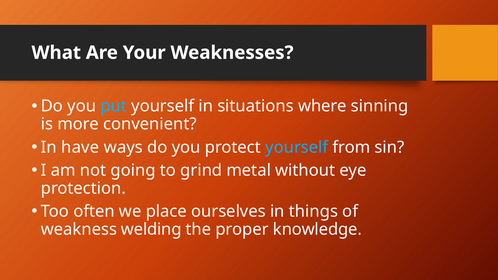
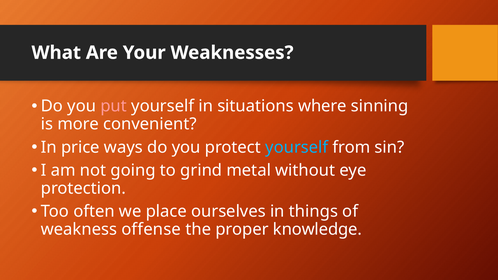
put colour: light blue -> pink
have: have -> price
welding: welding -> offense
